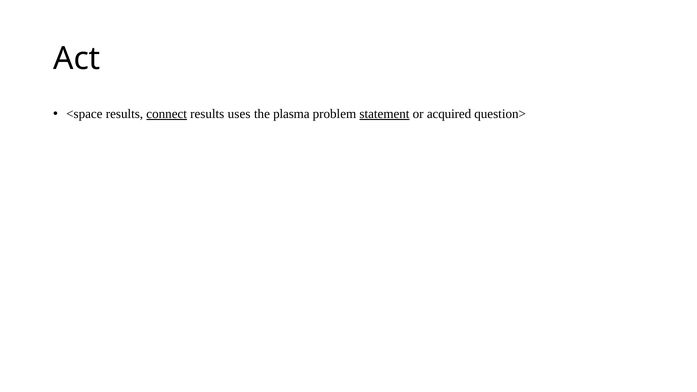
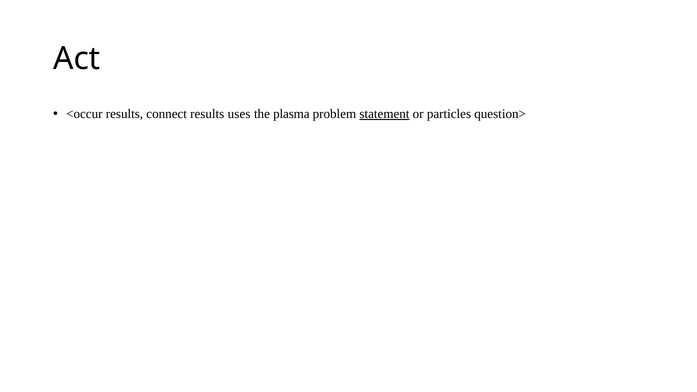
<space: <space -> <occur
connect underline: present -> none
acquired: acquired -> particles
